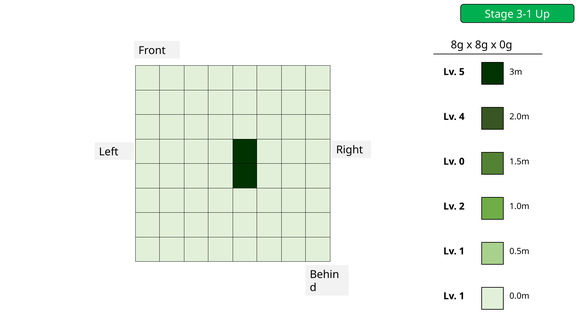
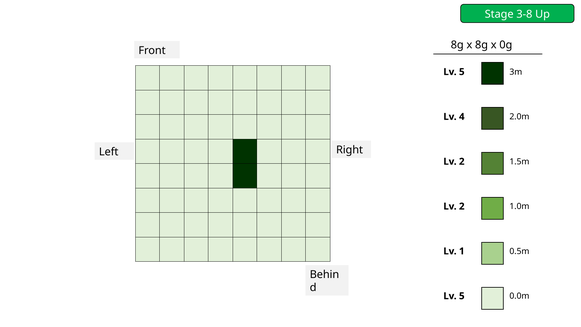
3-1: 3-1 -> 3-8
0 at (462, 161): 0 -> 2
1 at (462, 296): 1 -> 5
